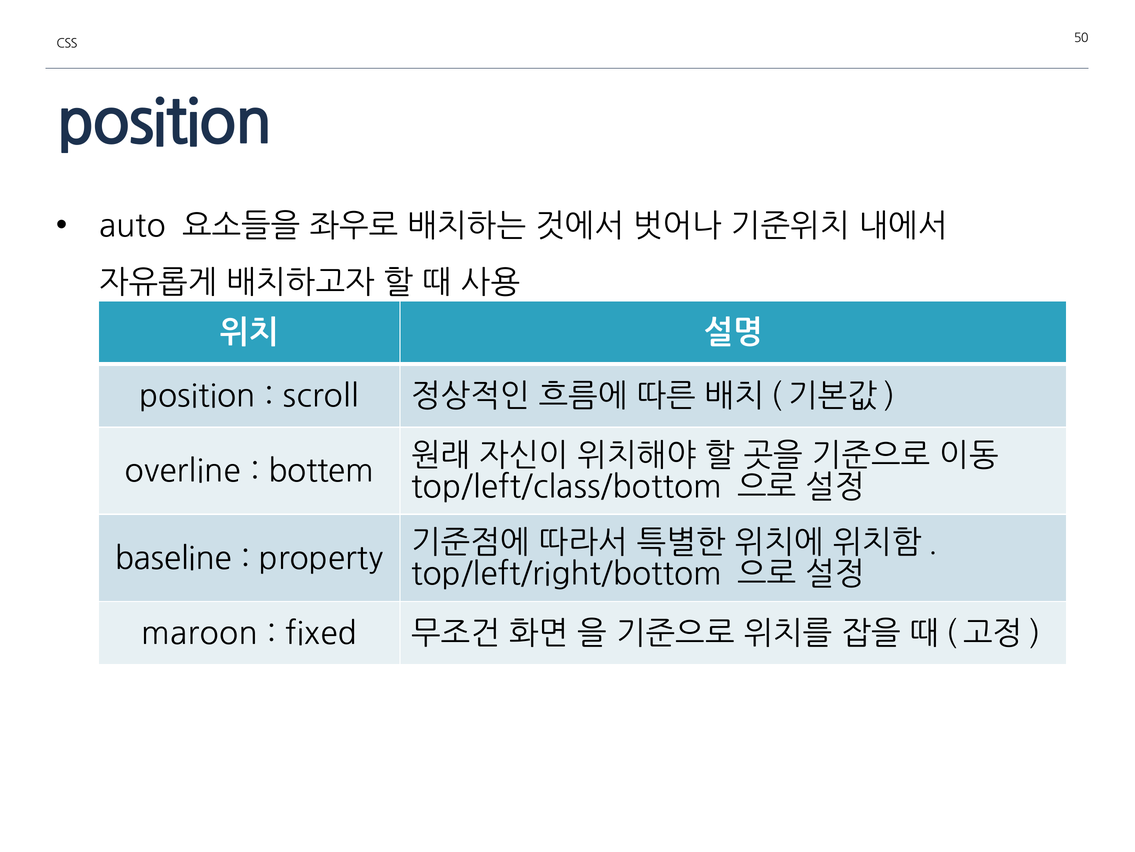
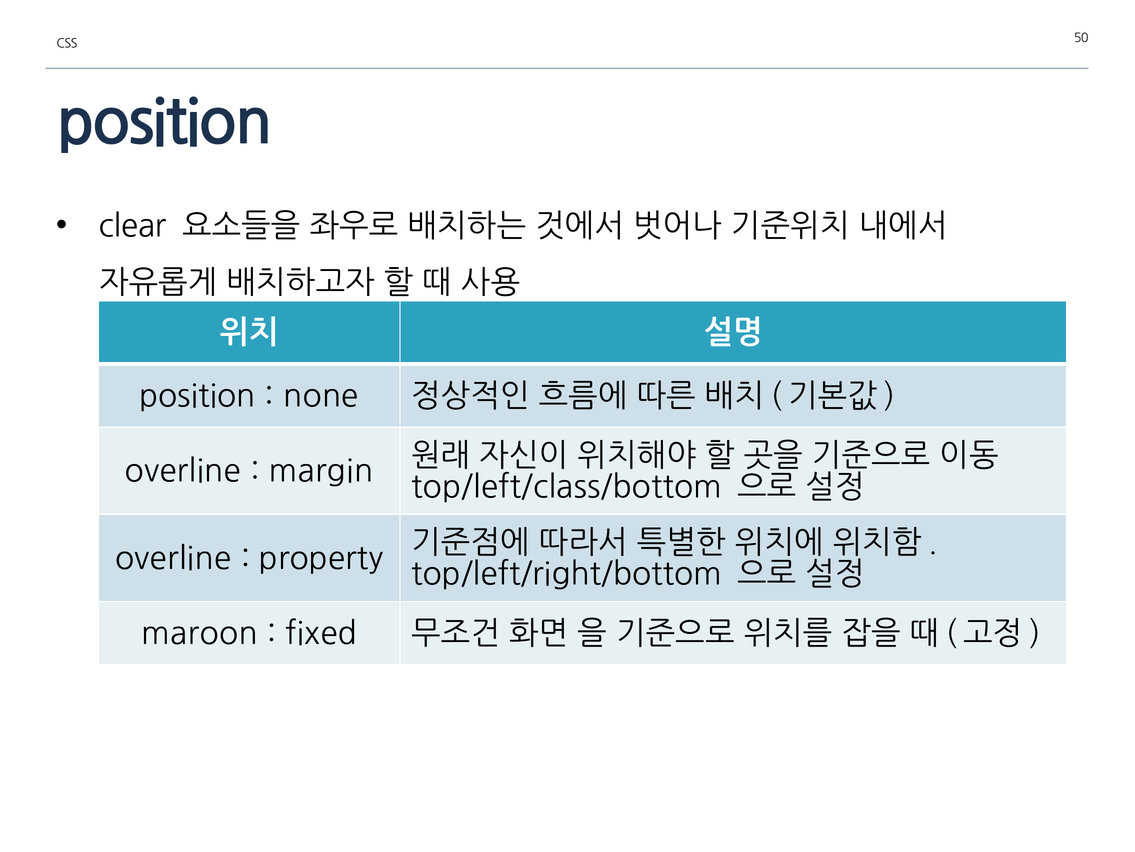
auto: auto -> clear
scroll: scroll -> none
bottem: bottem -> margin
baseline at (173, 558): baseline -> overline
